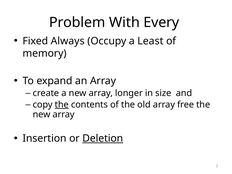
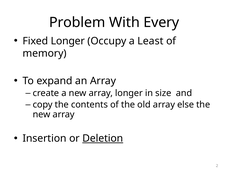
Fixed Always: Always -> Longer
the at (62, 105) underline: present -> none
free: free -> else
